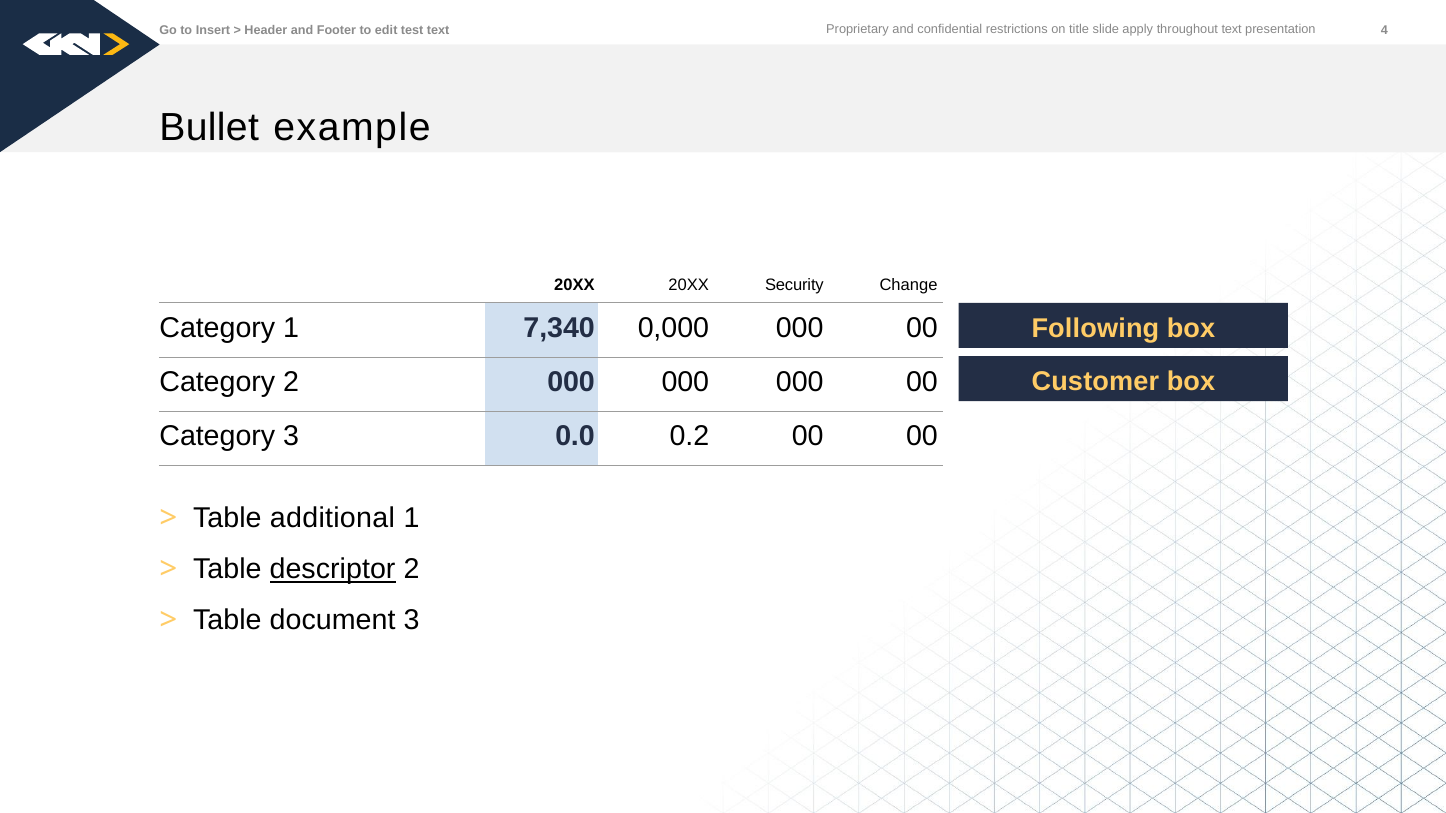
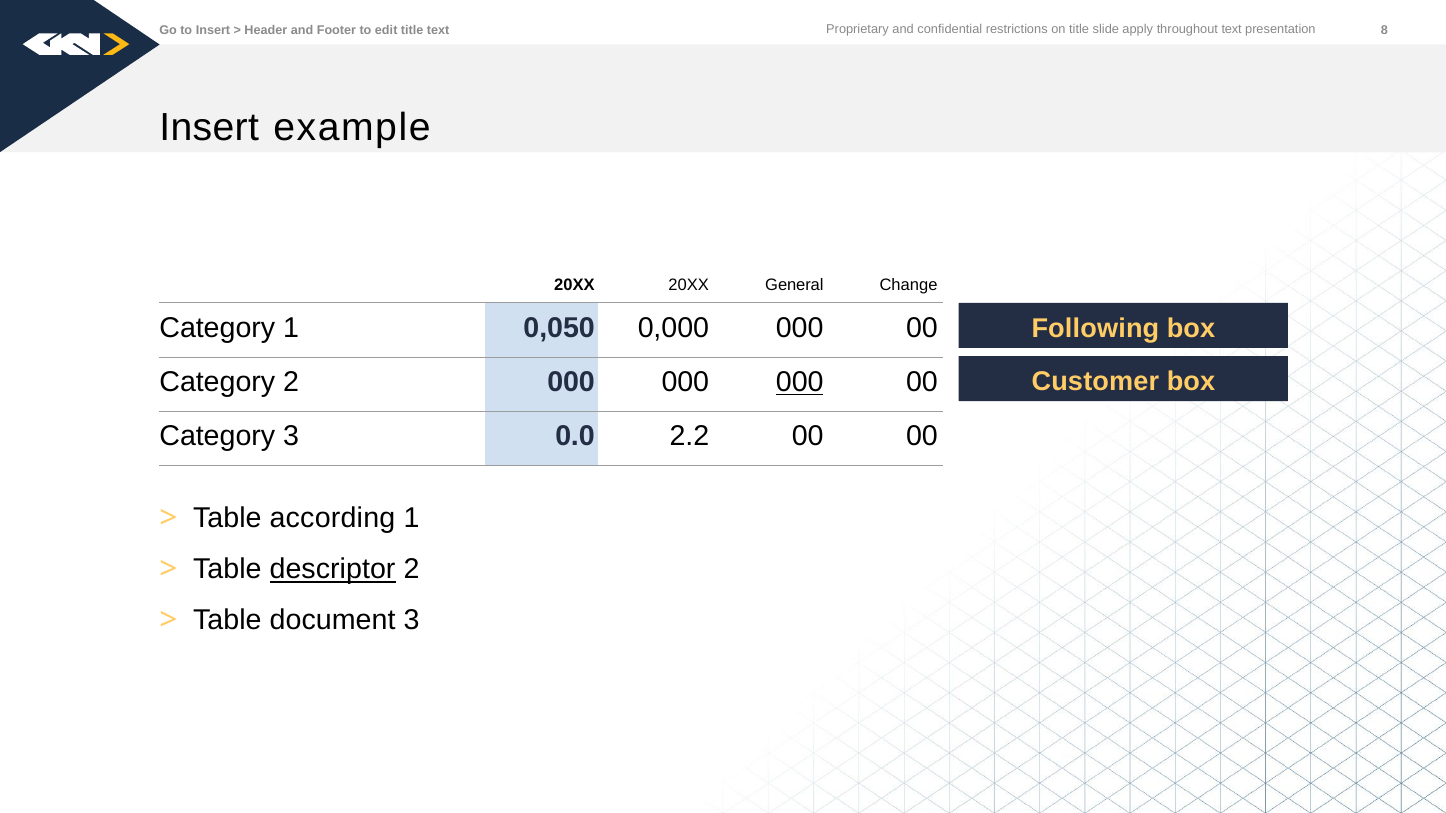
edit test: test -> title
4: 4 -> 8
Bullet at (209, 127): Bullet -> Insert
Security: Security -> General
7,340: 7,340 -> 0,050
000 at (800, 382) underline: none -> present
0.2: 0.2 -> 2.2
additional: additional -> according
